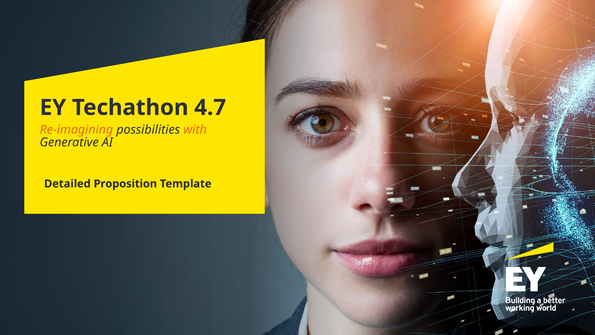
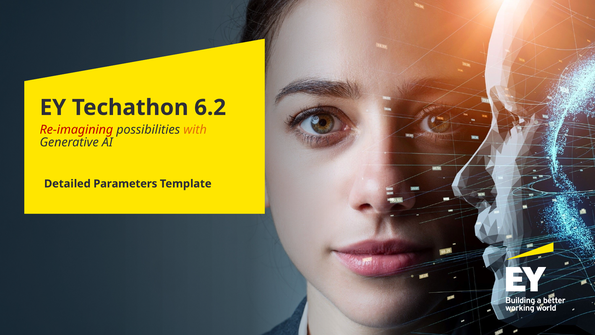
4.7: 4.7 -> 6.2
Re-imagining colour: orange -> red
Proposition: Proposition -> Parameters
